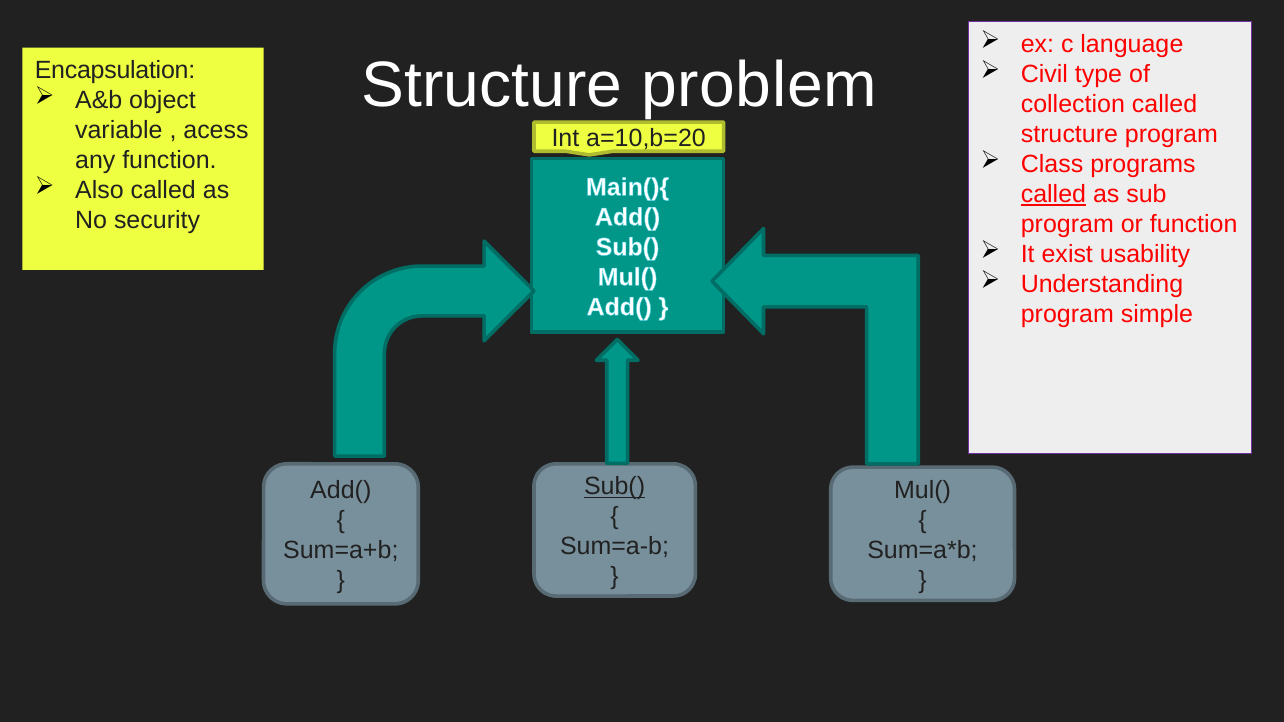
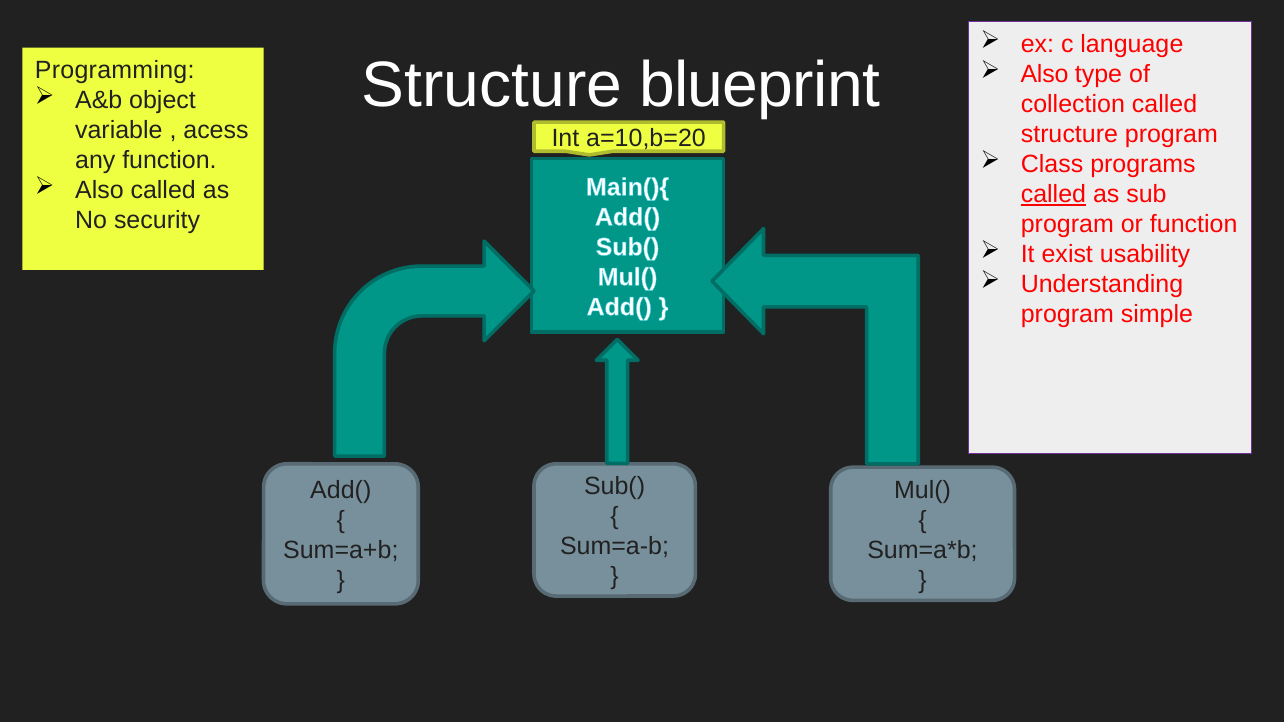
problem: problem -> blueprint
Encapsulation: Encapsulation -> Programming
Civil at (1044, 74): Civil -> Also
Sub( at (615, 487) underline: present -> none
